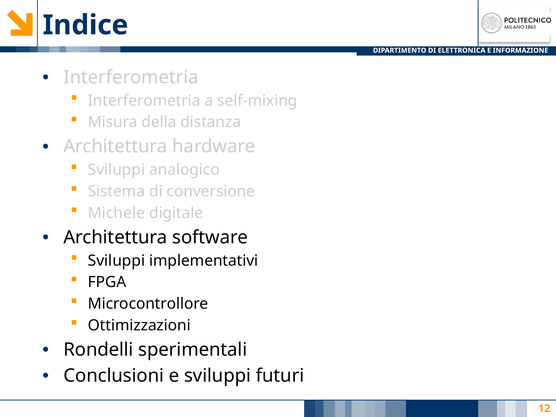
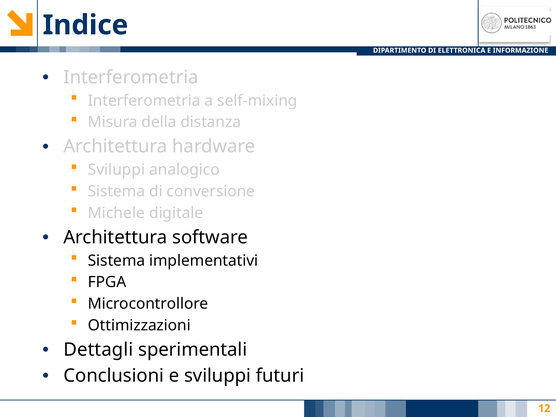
Sviluppi at (116, 261): Sviluppi -> Sistema
Rondelli: Rondelli -> Dettagli
